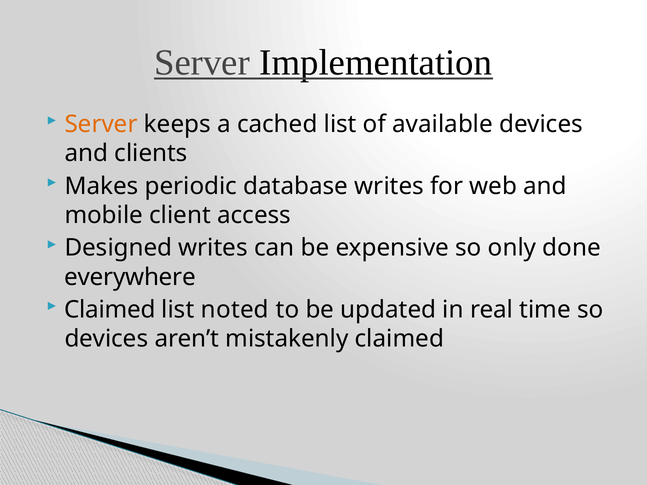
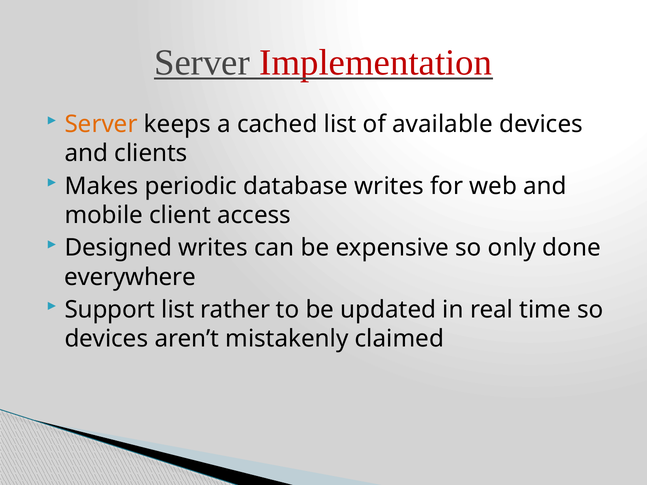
Implementation colour: black -> red
Claimed at (110, 310): Claimed -> Support
noted: noted -> rather
